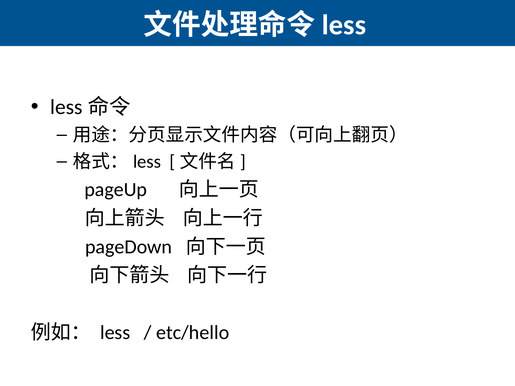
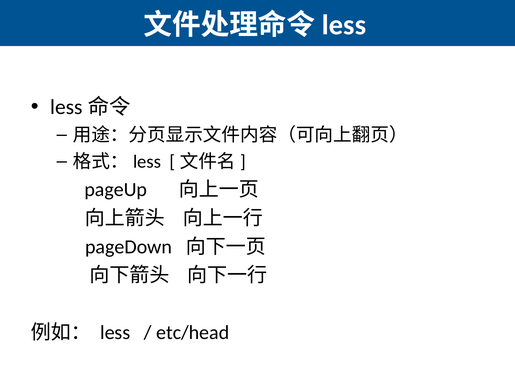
etc/hello: etc/hello -> etc/head
